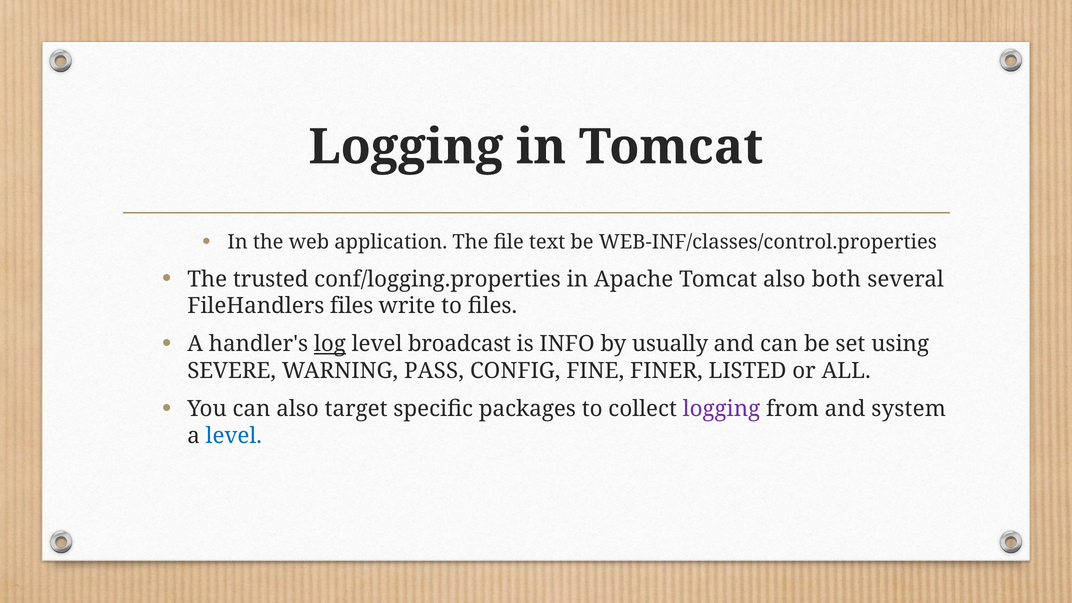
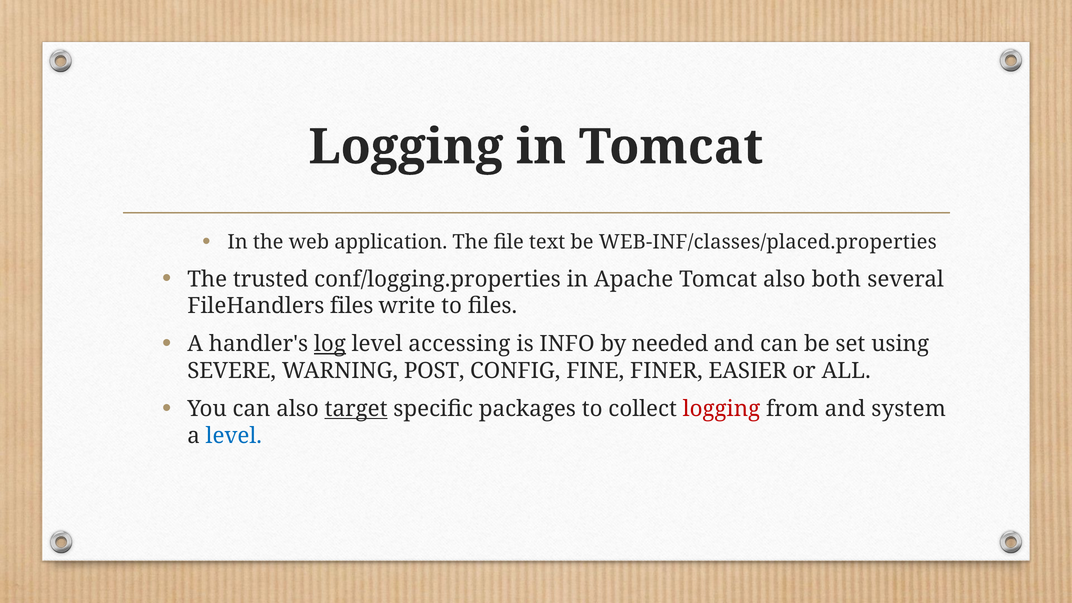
WEB-INF/classes/control.properties: WEB-INF/classes/control.properties -> WEB-INF/classes/placed.properties
broadcast: broadcast -> accessing
usually: usually -> needed
PASS: PASS -> POST
LISTED: LISTED -> EASIER
target underline: none -> present
logging at (721, 409) colour: purple -> red
